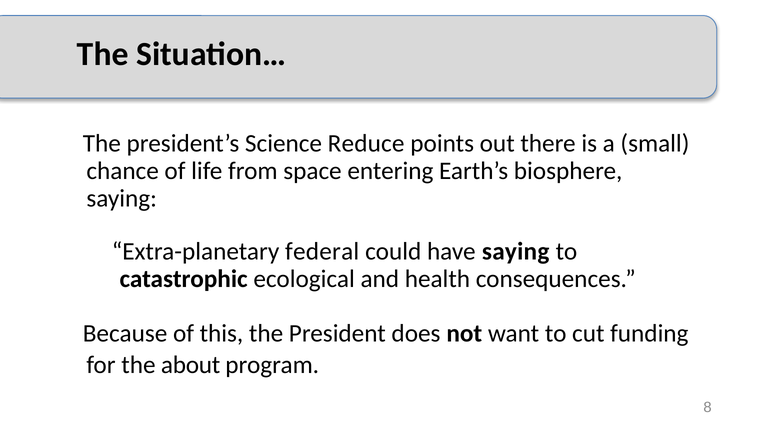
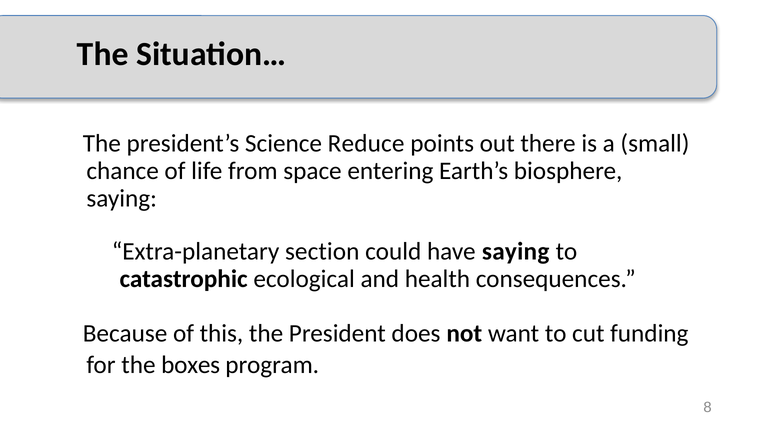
federal: federal -> section
about: about -> boxes
